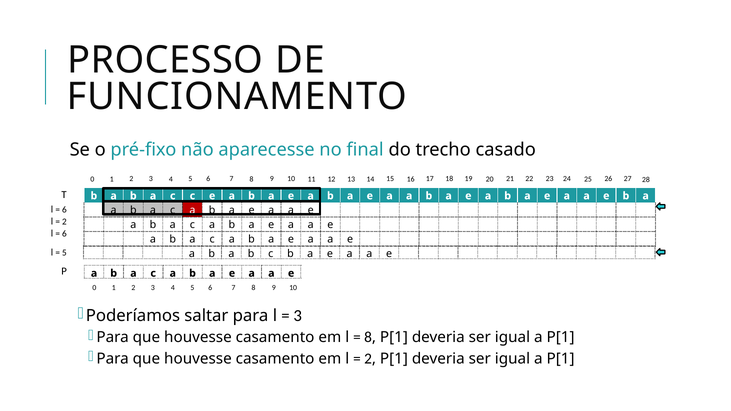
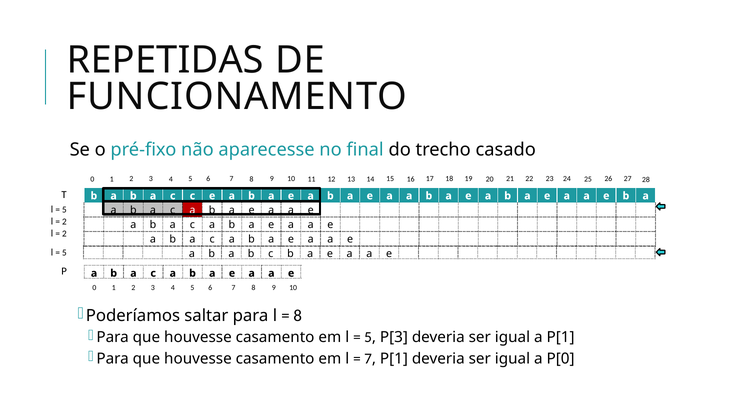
PROCESSO: PROCESSO -> REPETIDAS
6 at (64, 210): 6 -> 5
6 at (64, 234): 6 -> 2
3 at (298, 316): 3 -> 8
8 at (368, 338): 8 -> 5
P[1 at (394, 338): P[1 -> P[3
2 at (368, 359): 2 -> 7
P[1 at (561, 359): P[1 -> P[0
